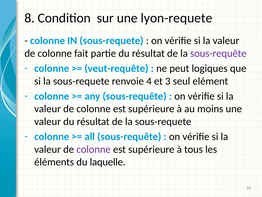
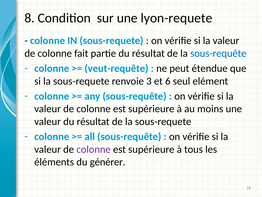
sous-requête at (218, 53) colour: purple -> blue
logiques: logiques -> étendue
4: 4 -> 3
3: 3 -> 6
laquelle: laquelle -> générer
